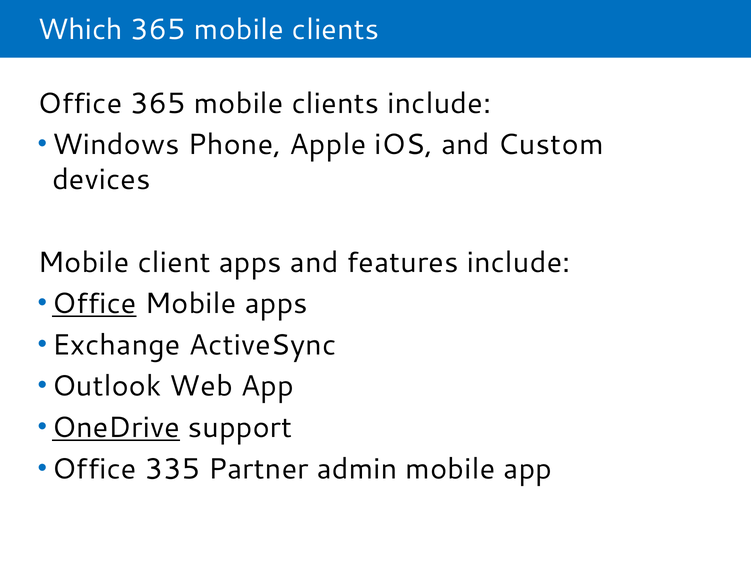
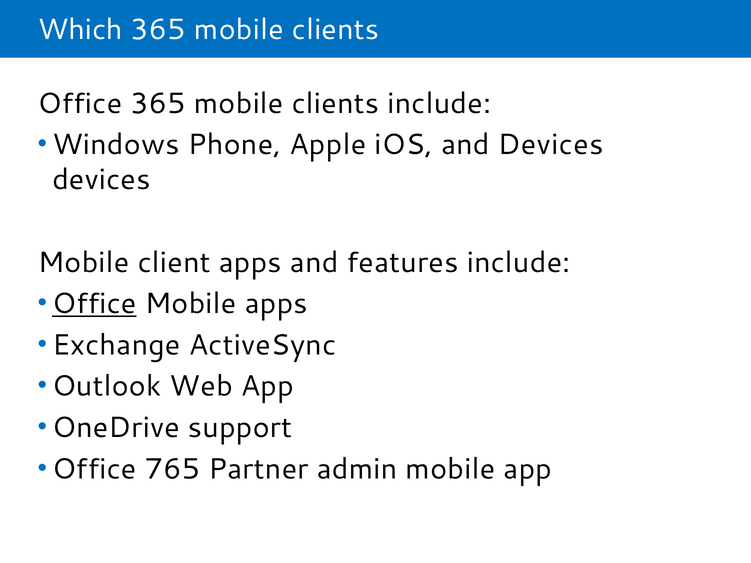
and Custom: Custom -> Devices
OneDrive underline: present -> none
335: 335 -> 765
